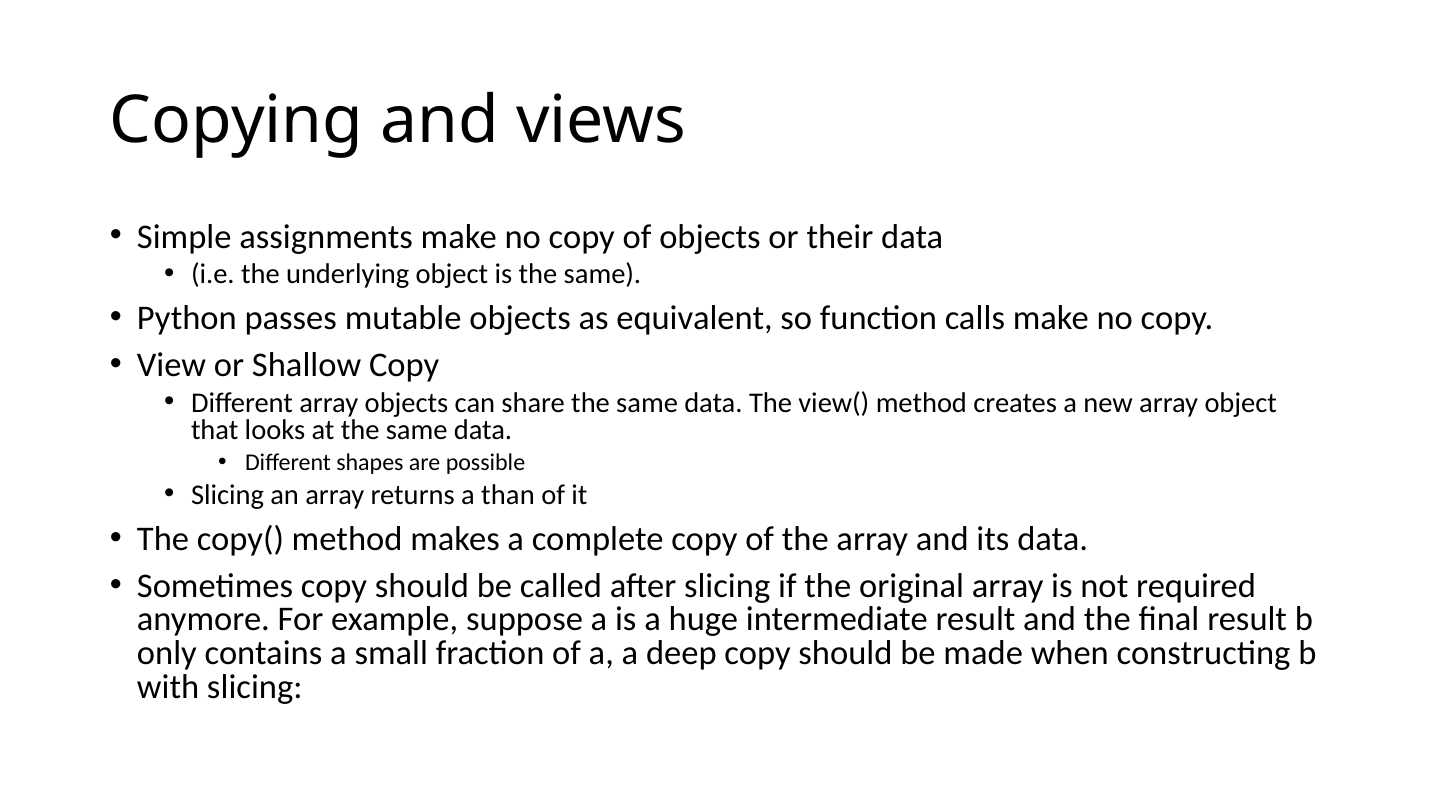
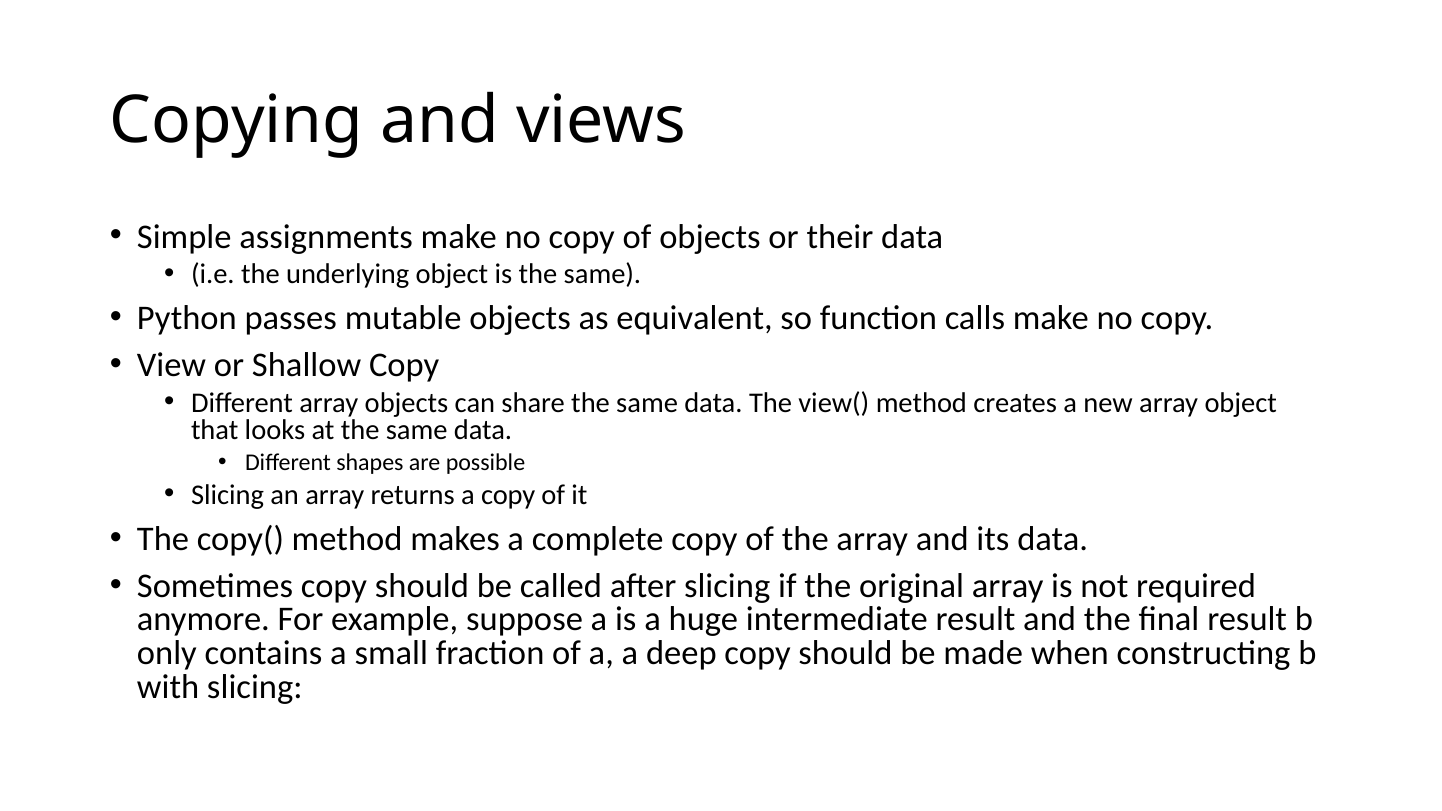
a than: than -> copy
